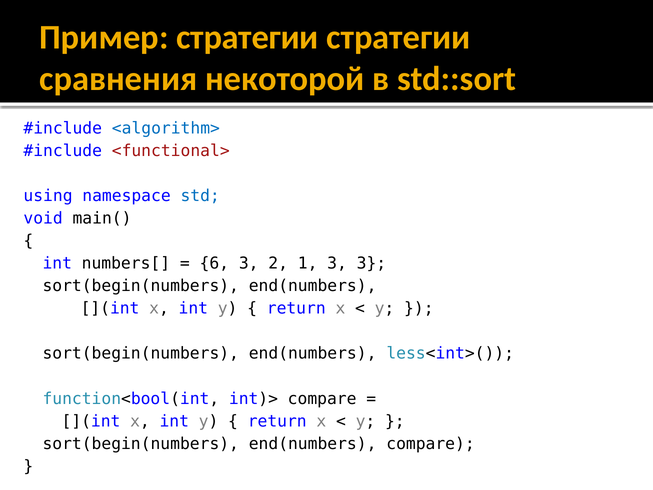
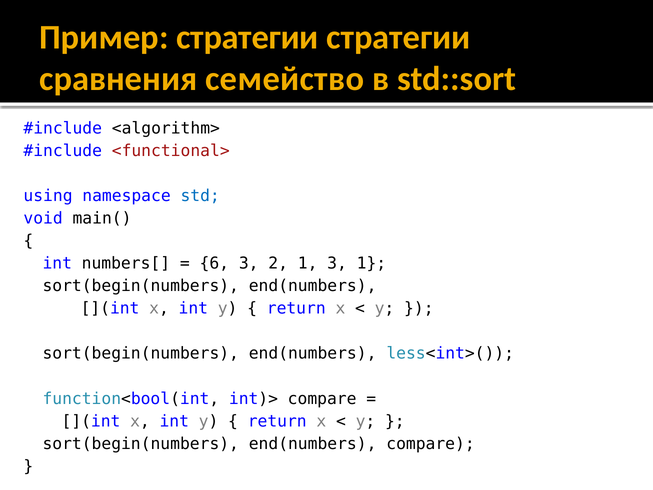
некоторой: некоторой -> семейство
<algorithm> colour: blue -> black
3 3: 3 -> 1
